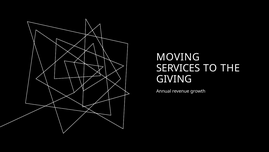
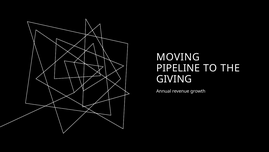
SERVICES: SERVICES -> PIPELINE
